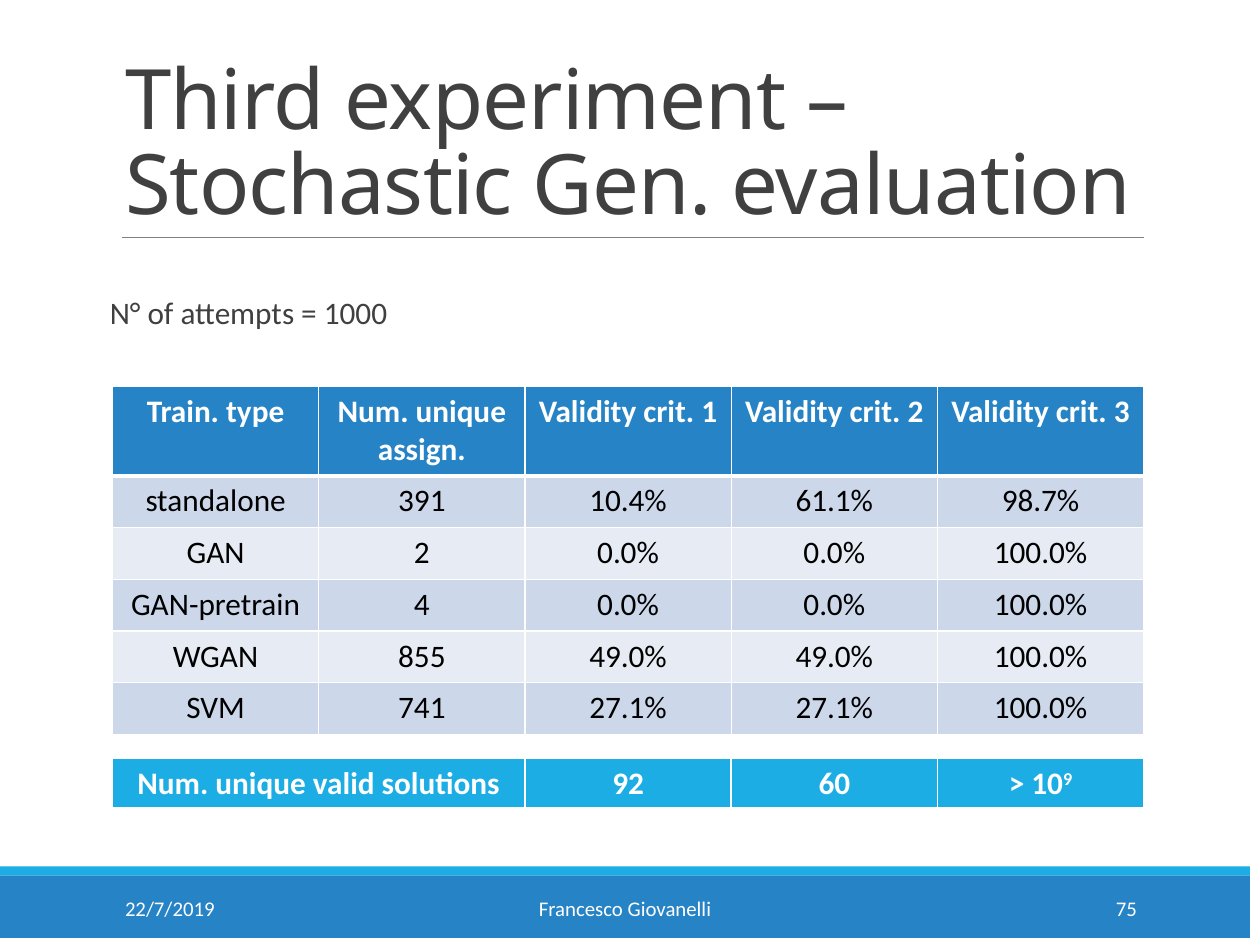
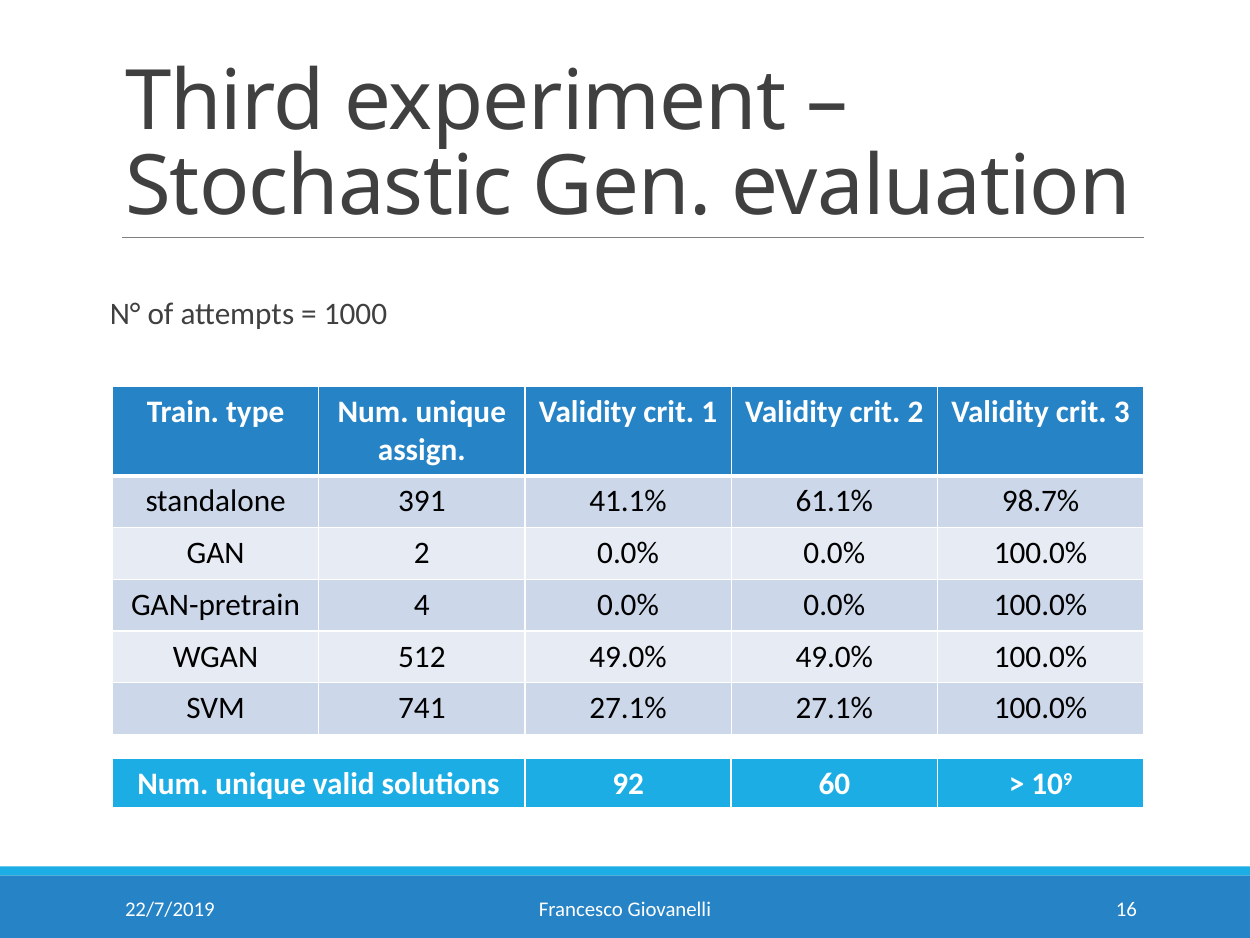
10.4%: 10.4% -> 41.1%
855: 855 -> 512
75: 75 -> 16
